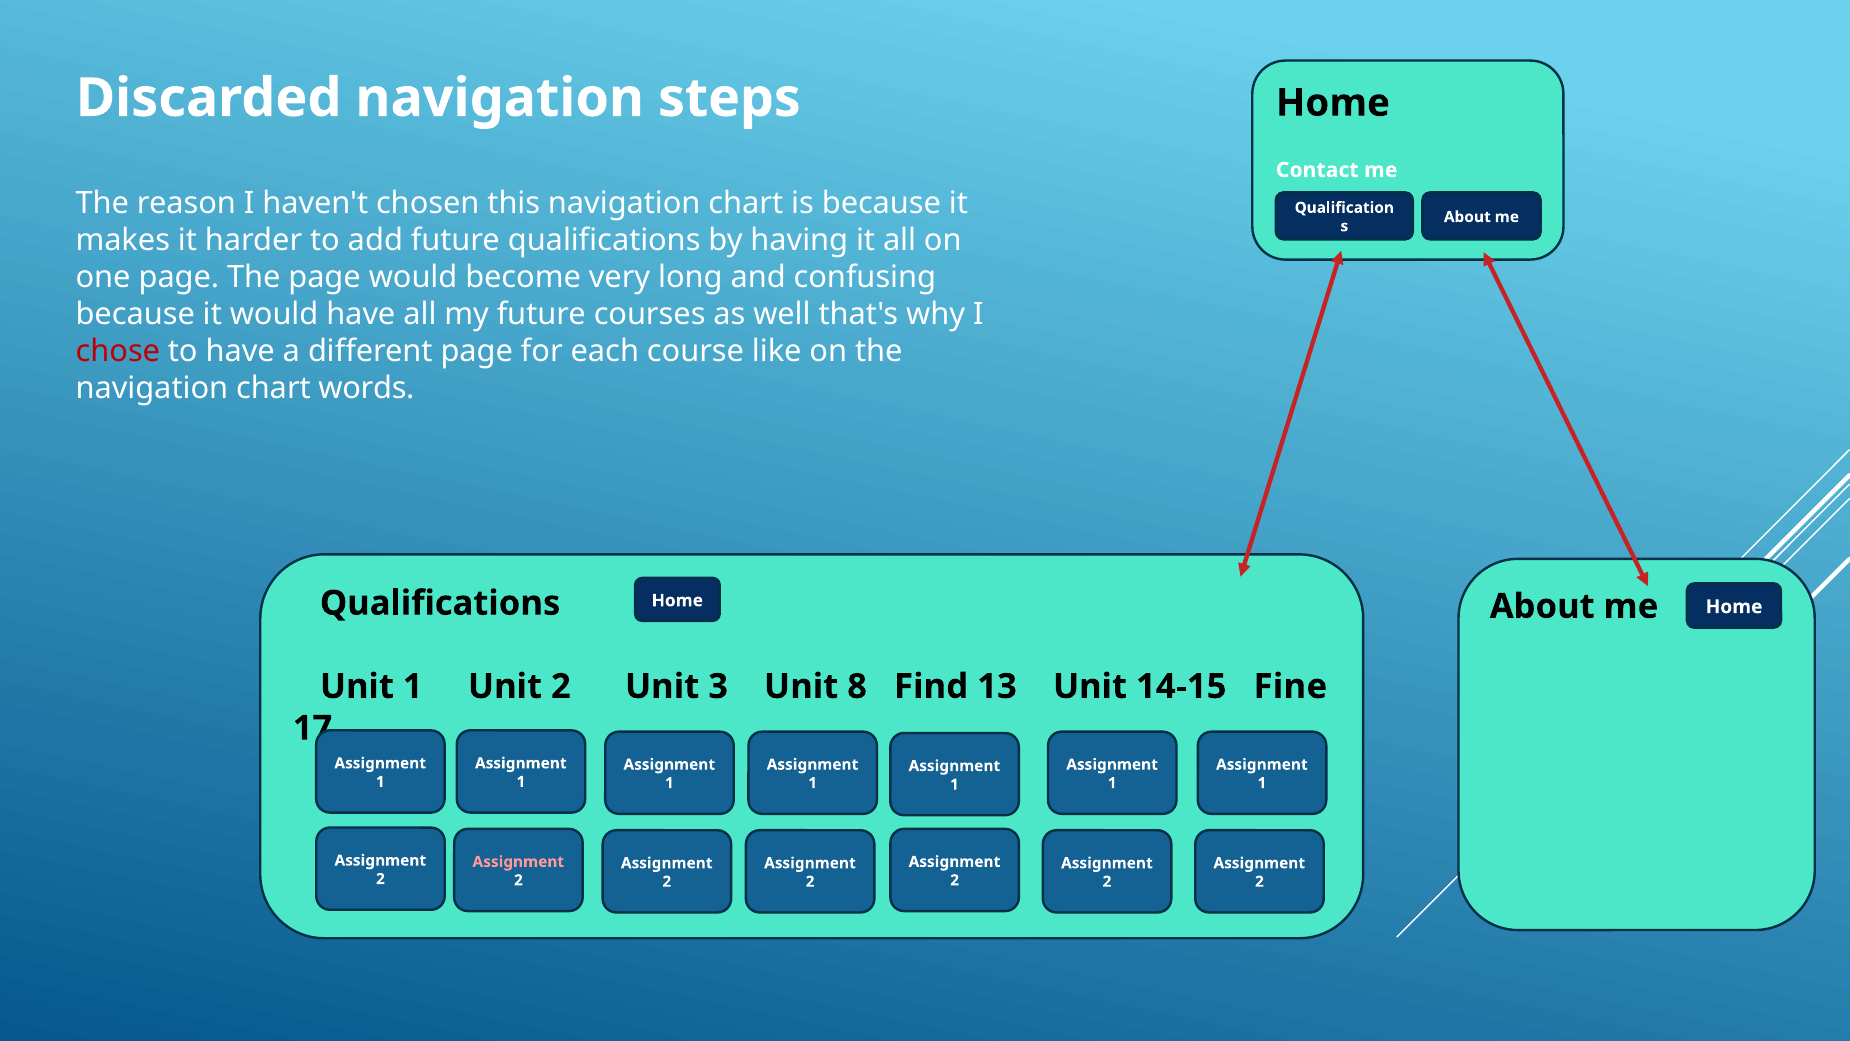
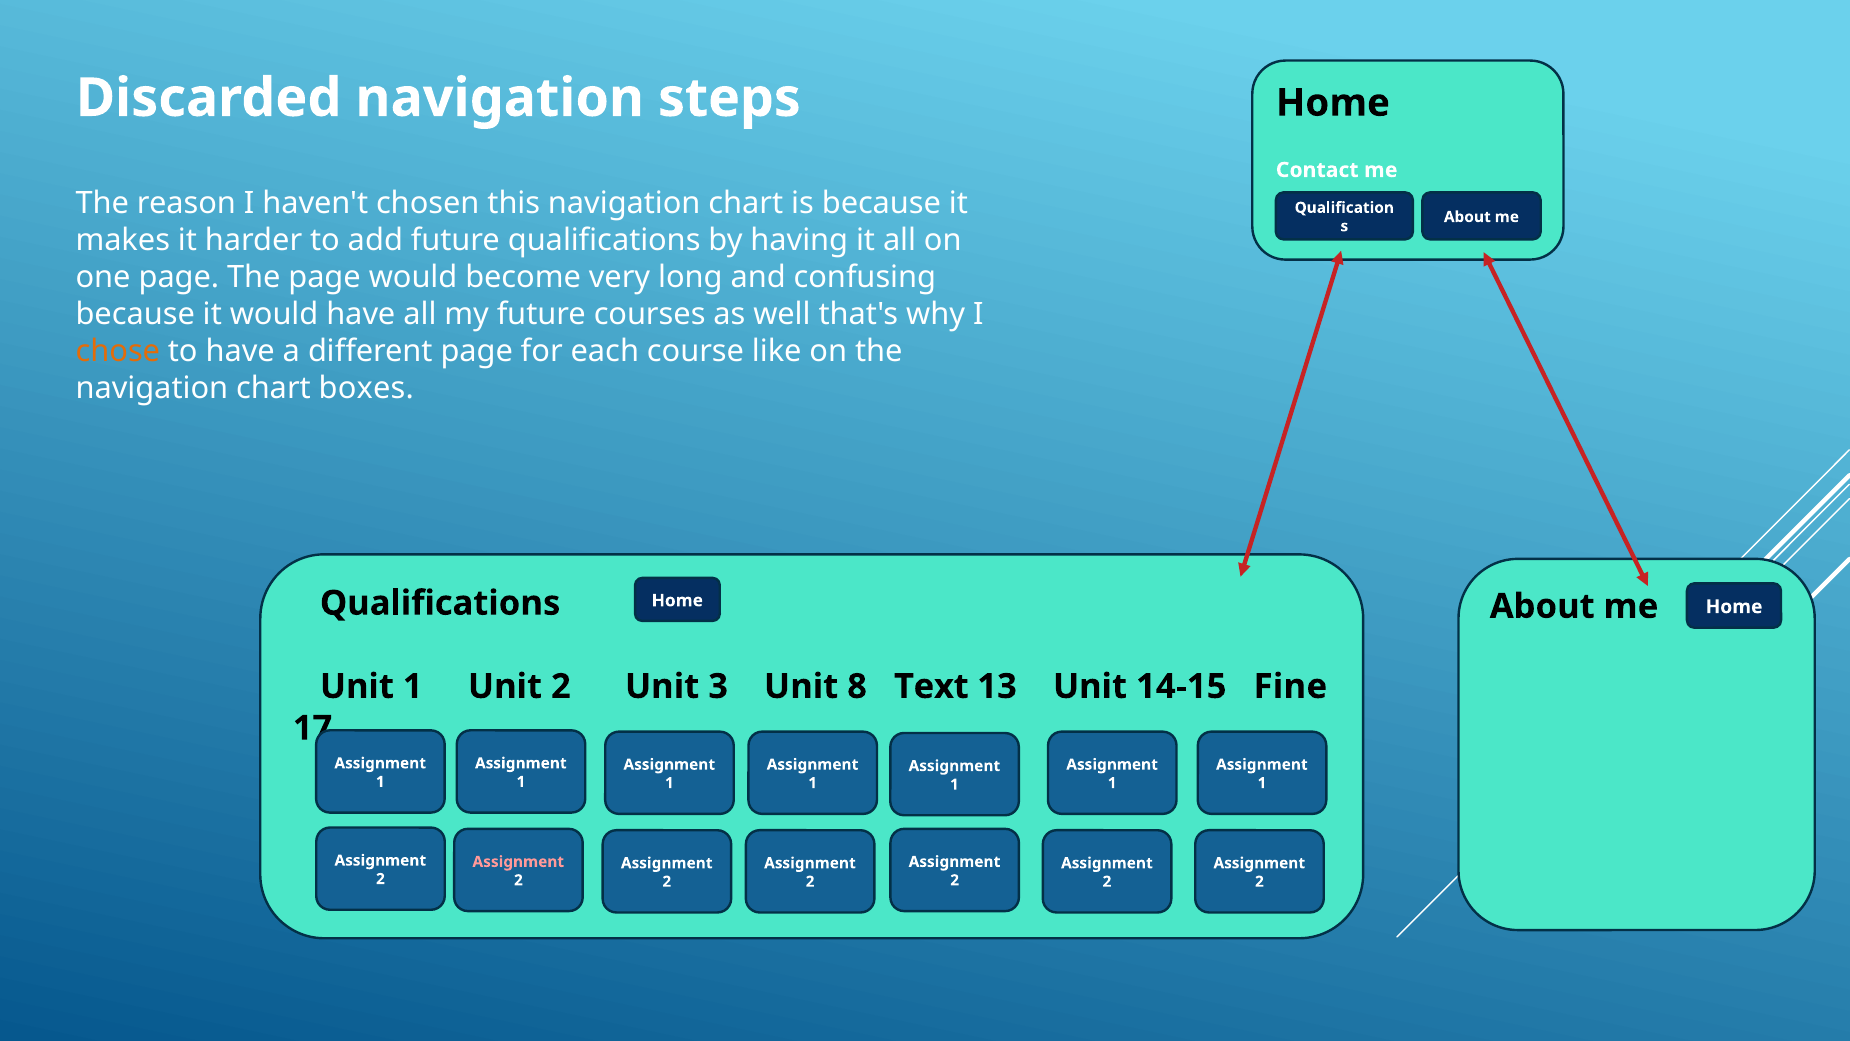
chose colour: red -> orange
words: words -> boxes
Find: Find -> Text
